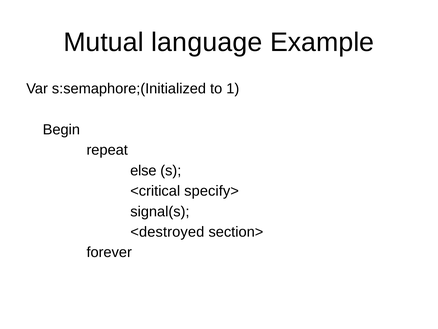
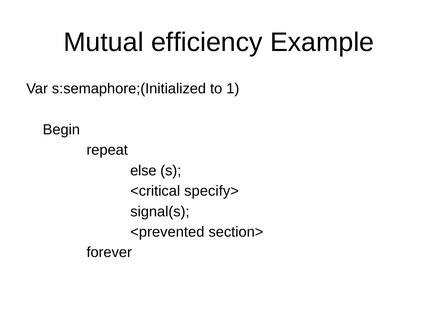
language: language -> efficiency
<destroyed: <destroyed -> <prevented
